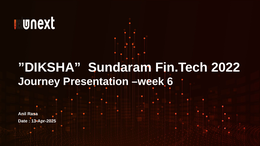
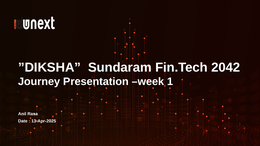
2022: 2022 -> 2042
6: 6 -> 1
